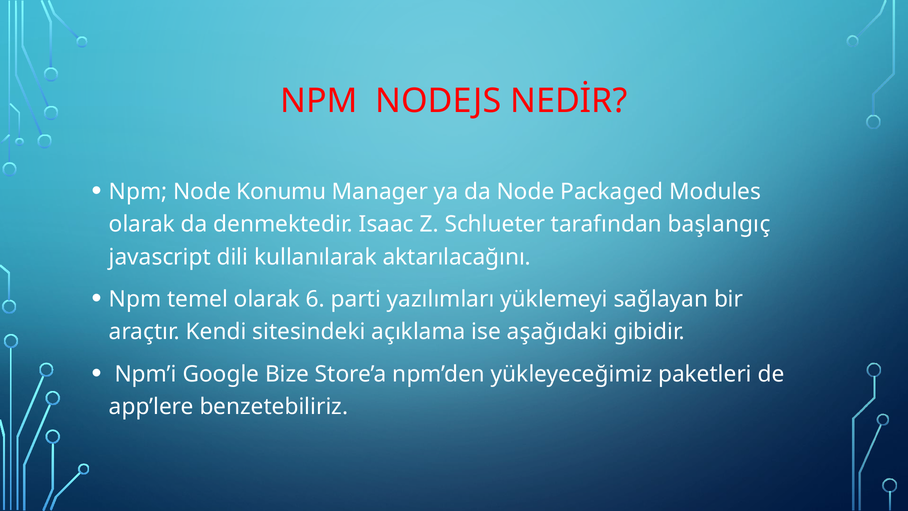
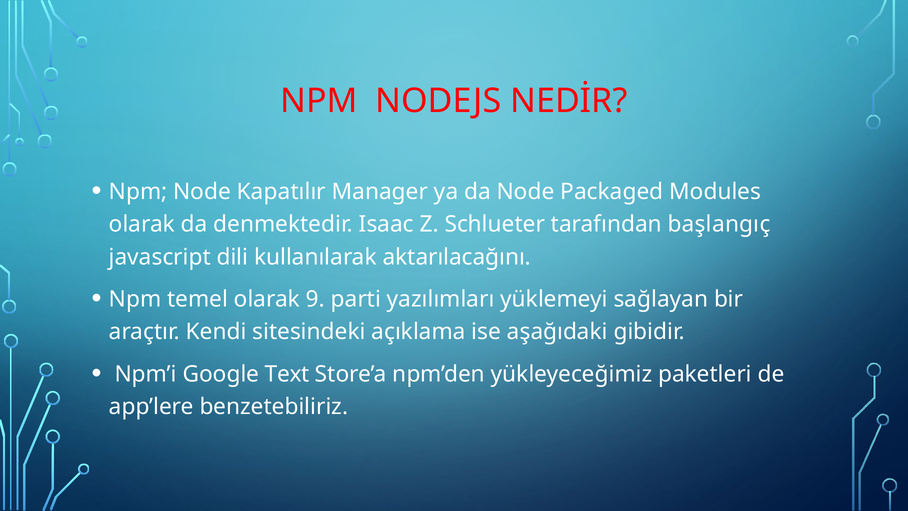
Konumu: Konumu -> Kapatılır
6: 6 -> 9
Bize: Bize -> Text
